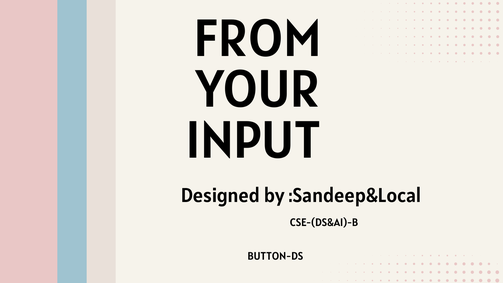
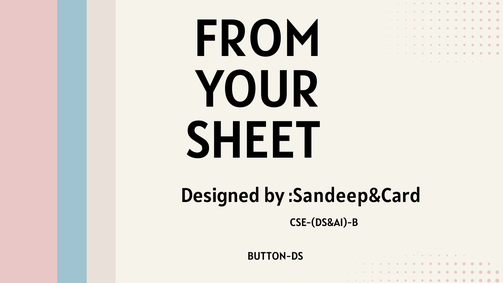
INPUT: INPUT -> SHEET
:Sandeep&Local: :Sandeep&Local -> :Sandeep&Card
